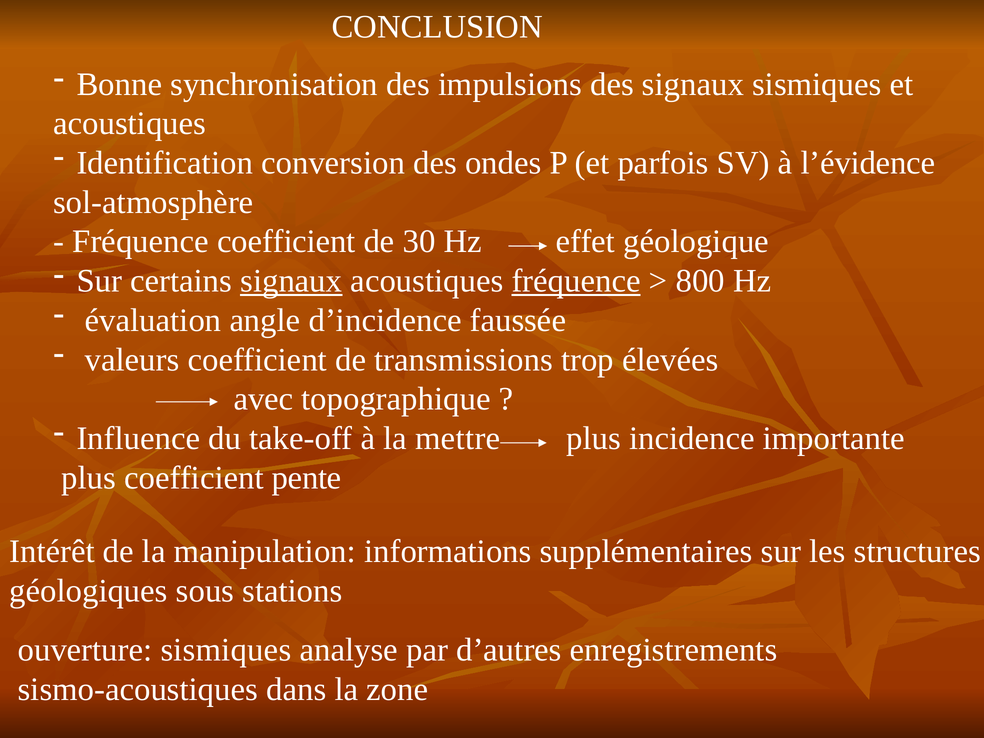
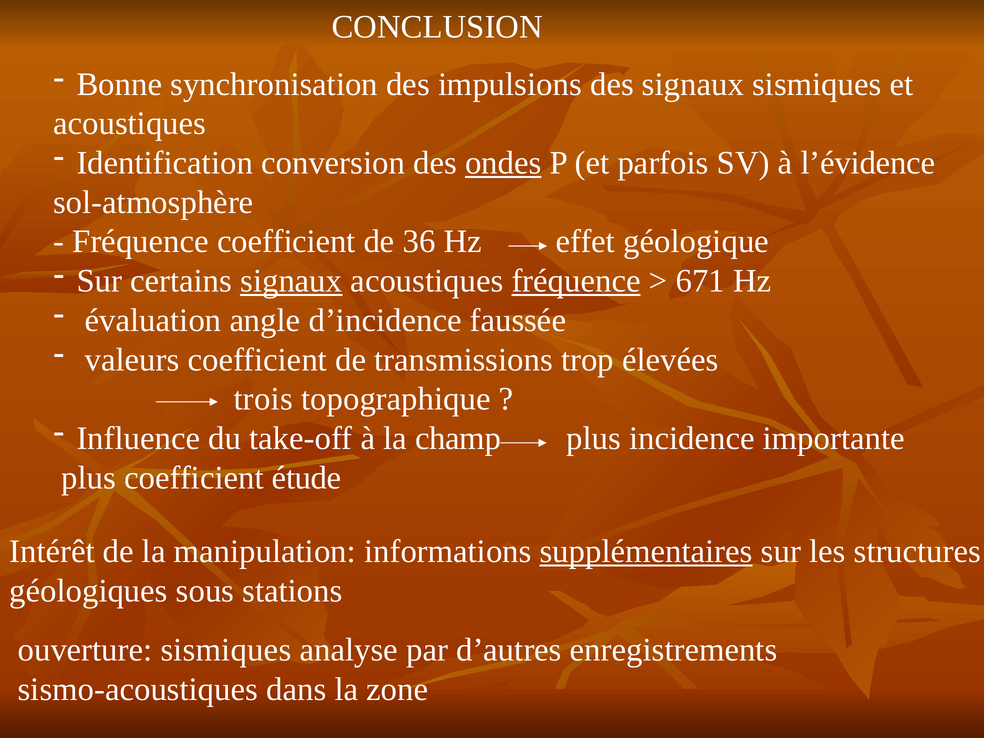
ondes underline: none -> present
30: 30 -> 36
800: 800 -> 671
avec: avec -> trois
mettre: mettre -> champ
pente: pente -> étude
supplémentaires underline: none -> present
